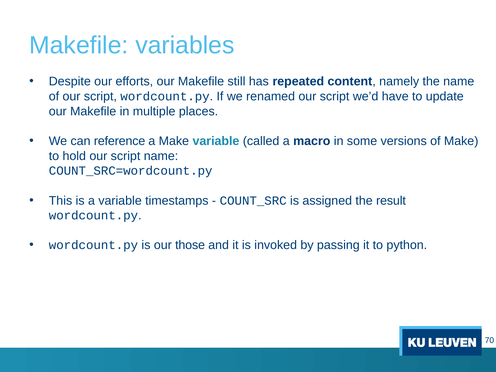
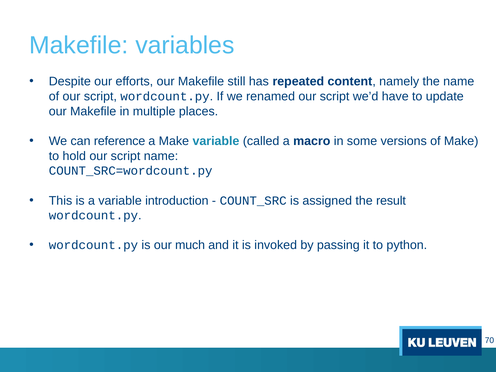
timestamps: timestamps -> introduction
those: those -> much
